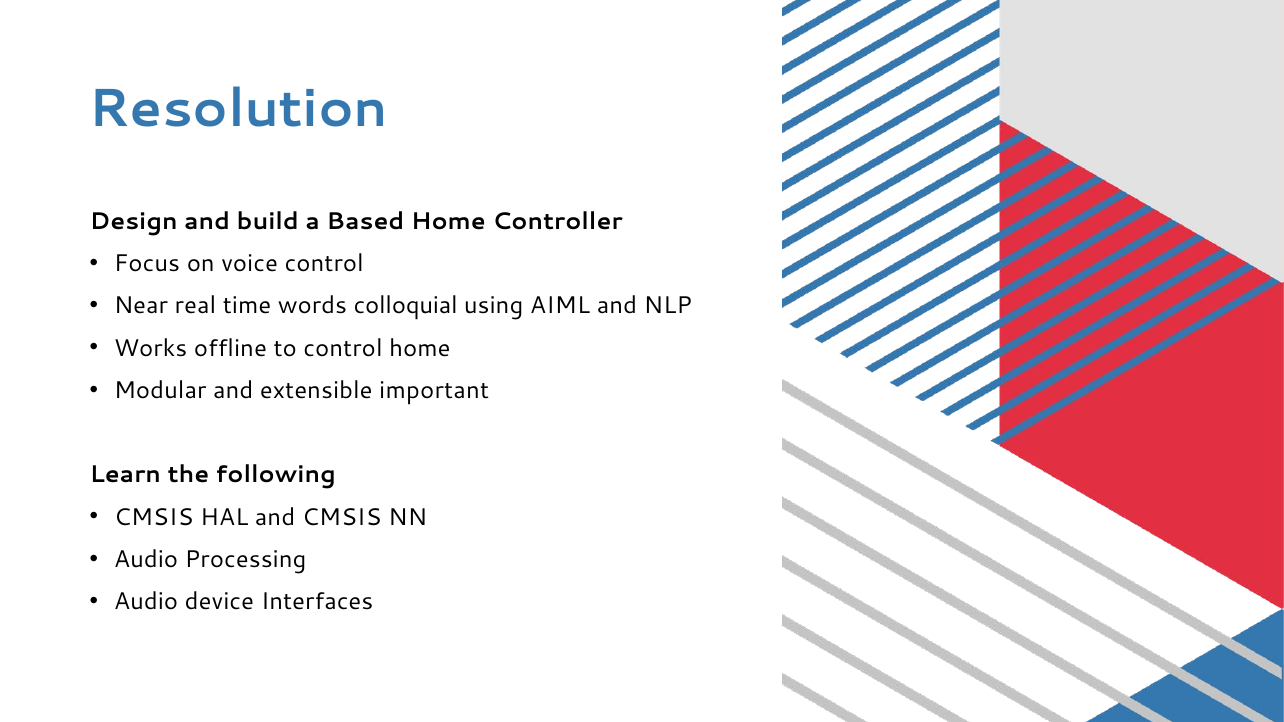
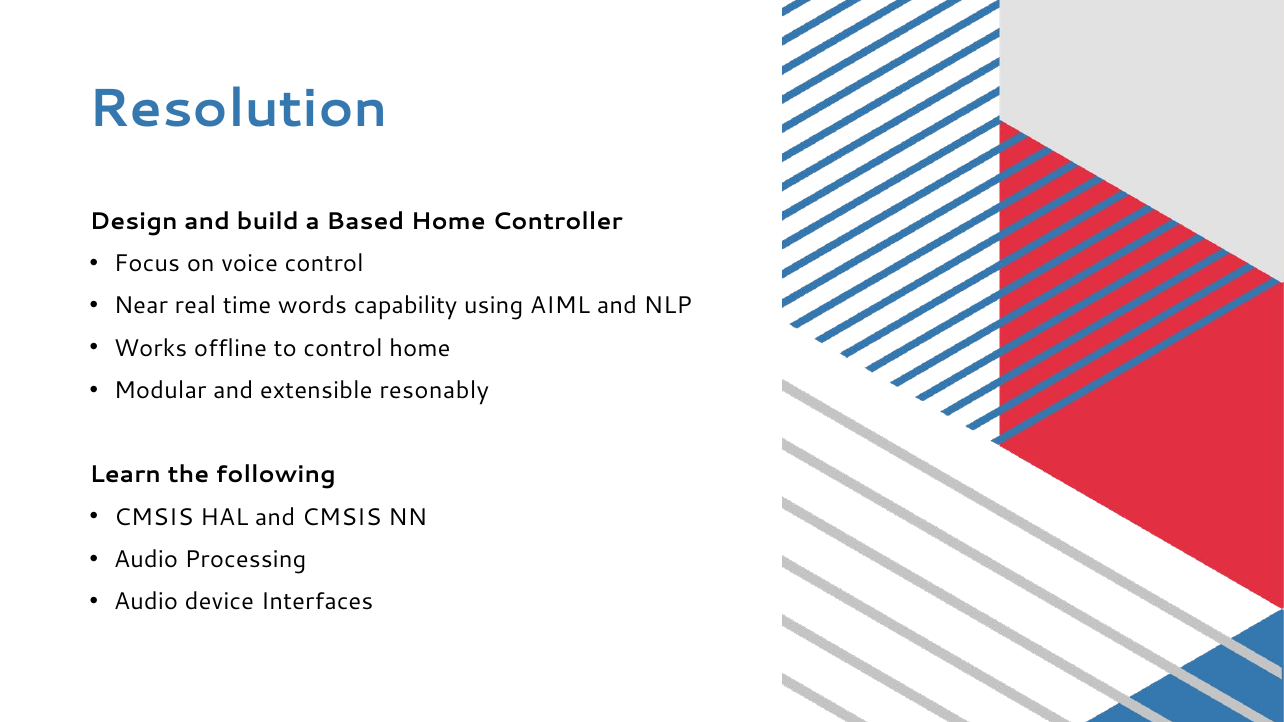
colloquial: colloquial -> capability
important: important -> resonably
